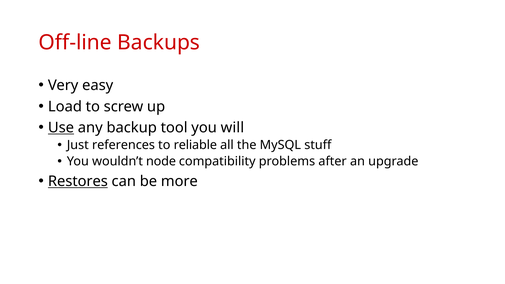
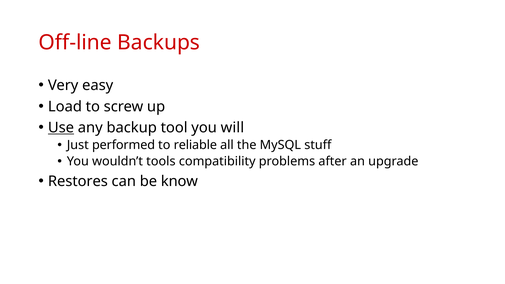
references: references -> performed
node: node -> tools
Restores underline: present -> none
more: more -> know
